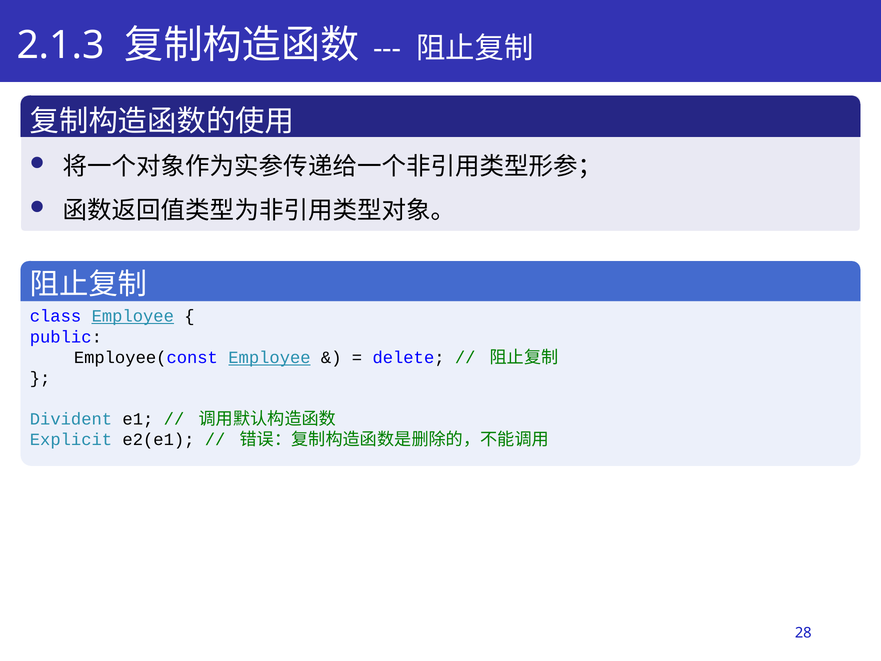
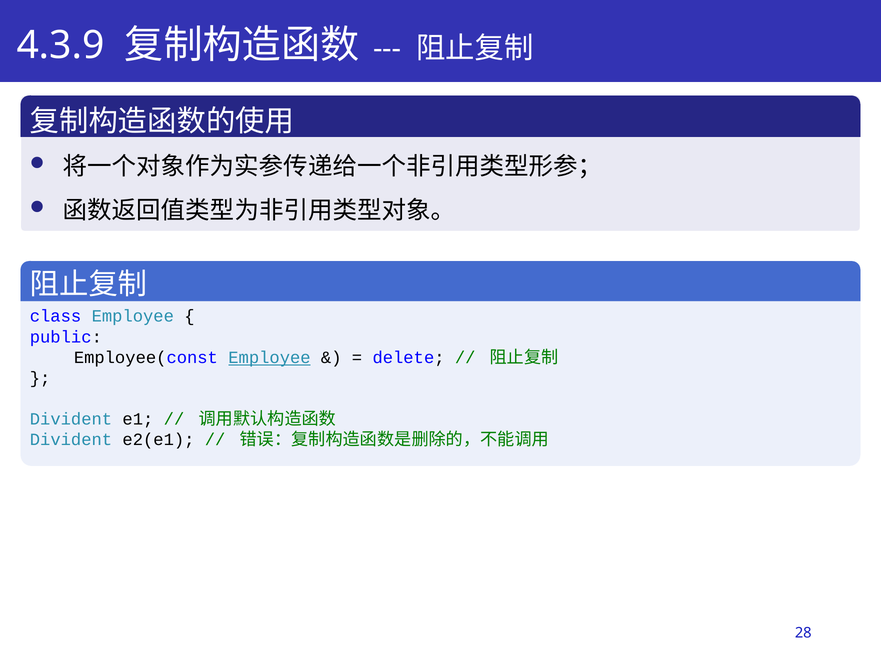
2.1.3: 2.1.3 -> 4.3.9
Employee at (133, 316) underline: present -> none
Explicit at (71, 440): Explicit -> Divident
